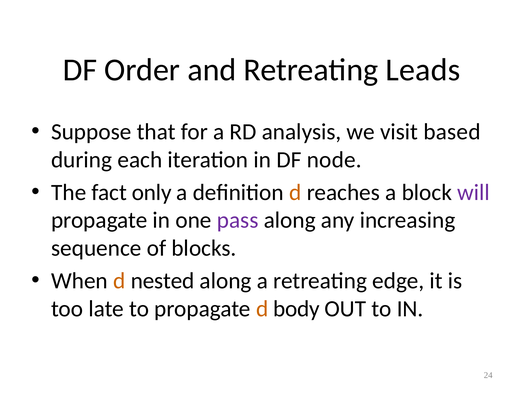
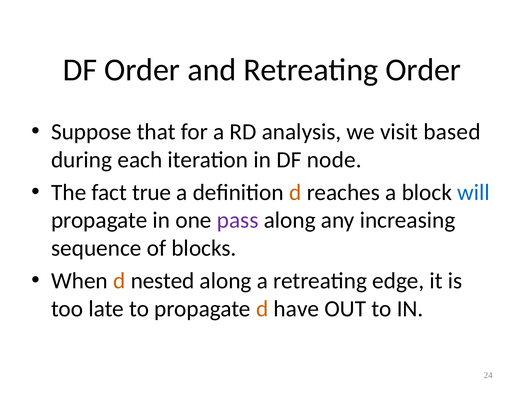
Retreating Leads: Leads -> Order
only: only -> true
will colour: purple -> blue
body: body -> have
